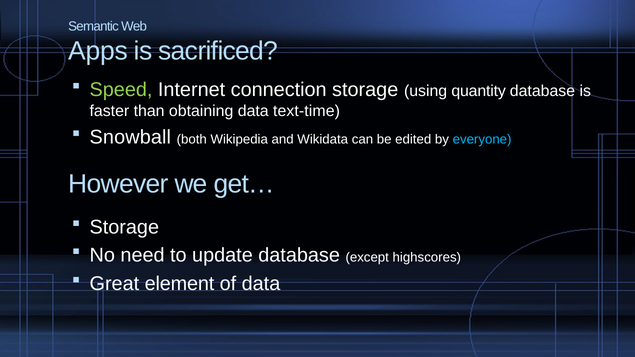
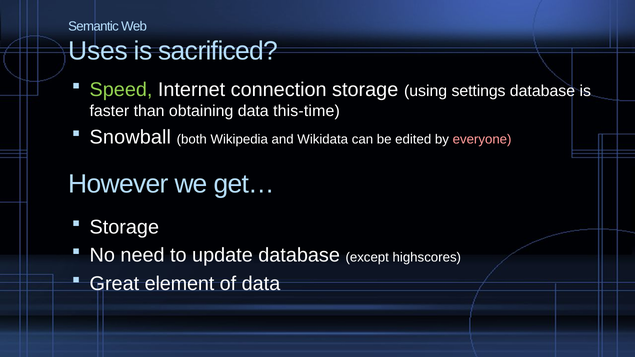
Apps: Apps -> Uses
quantity: quantity -> settings
text-time: text-time -> this-time
everyone colour: light blue -> pink
